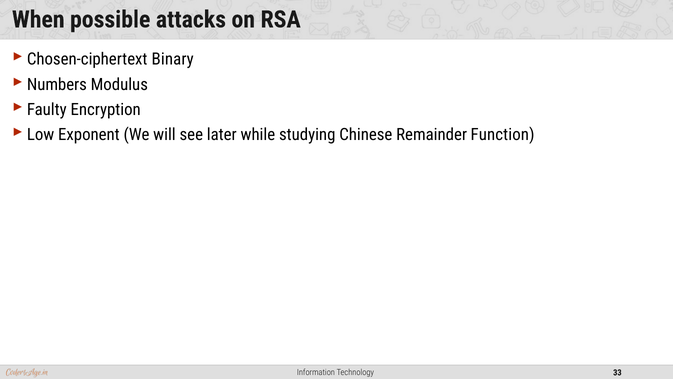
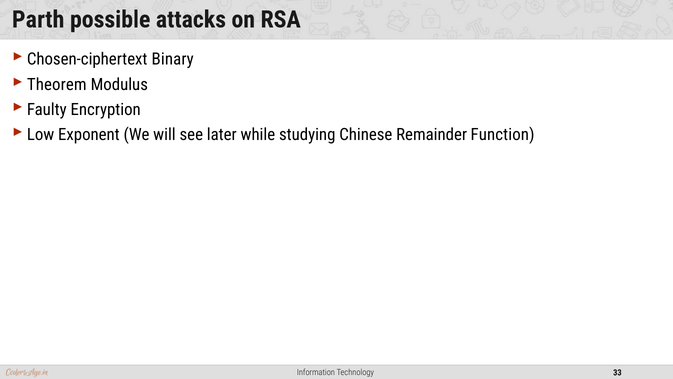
When: When -> Parth
Numbers: Numbers -> Theorem
